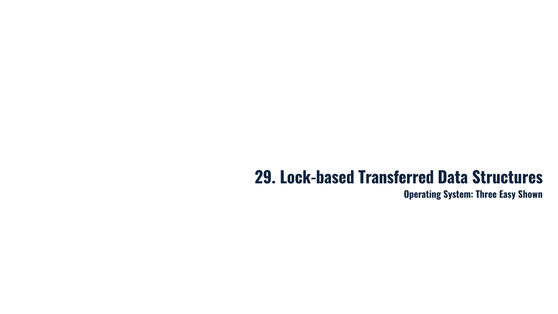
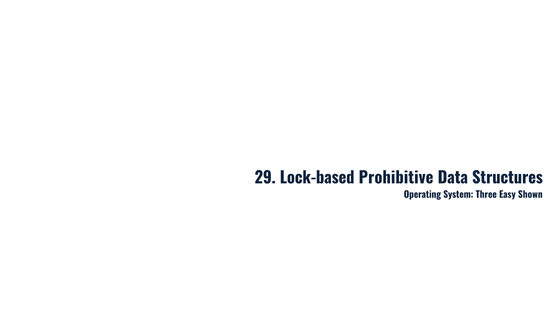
Transferred: Transferred -> Prohibitive
